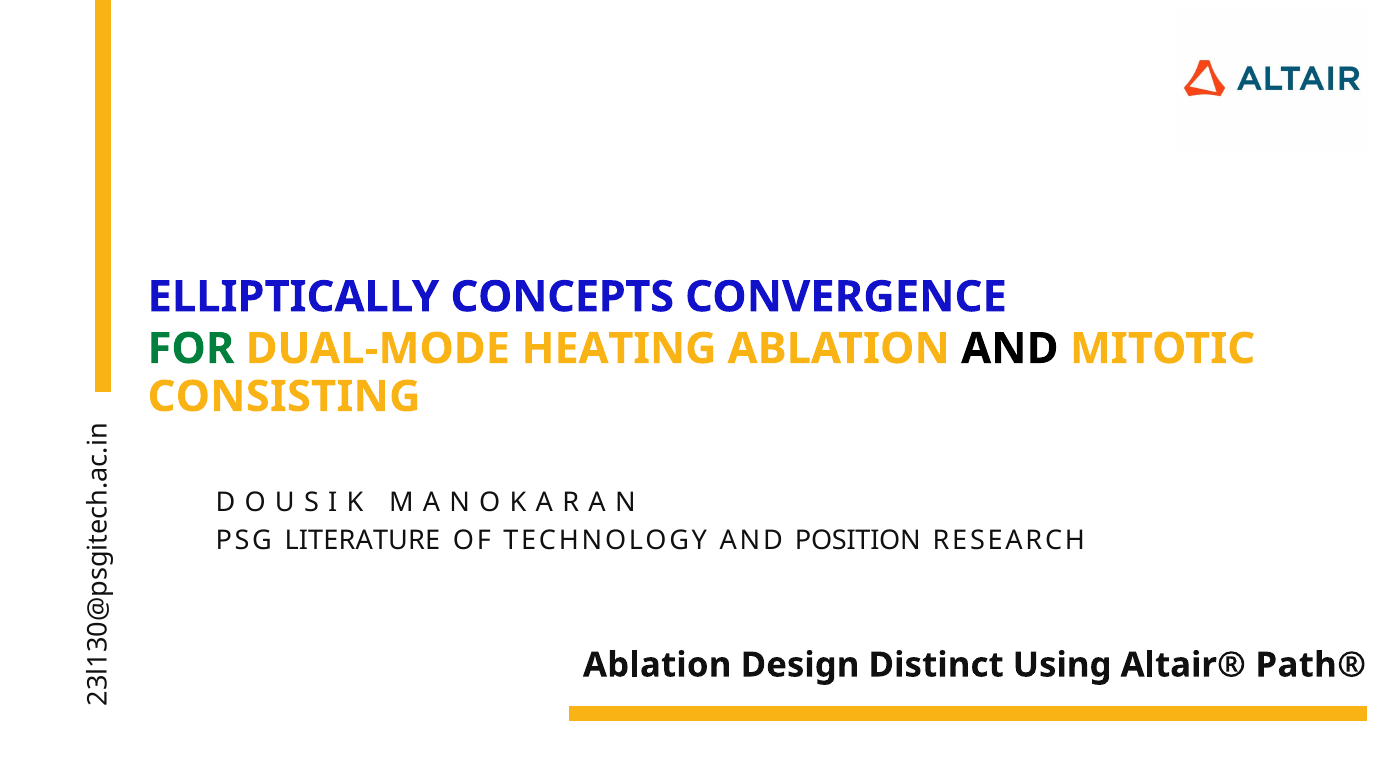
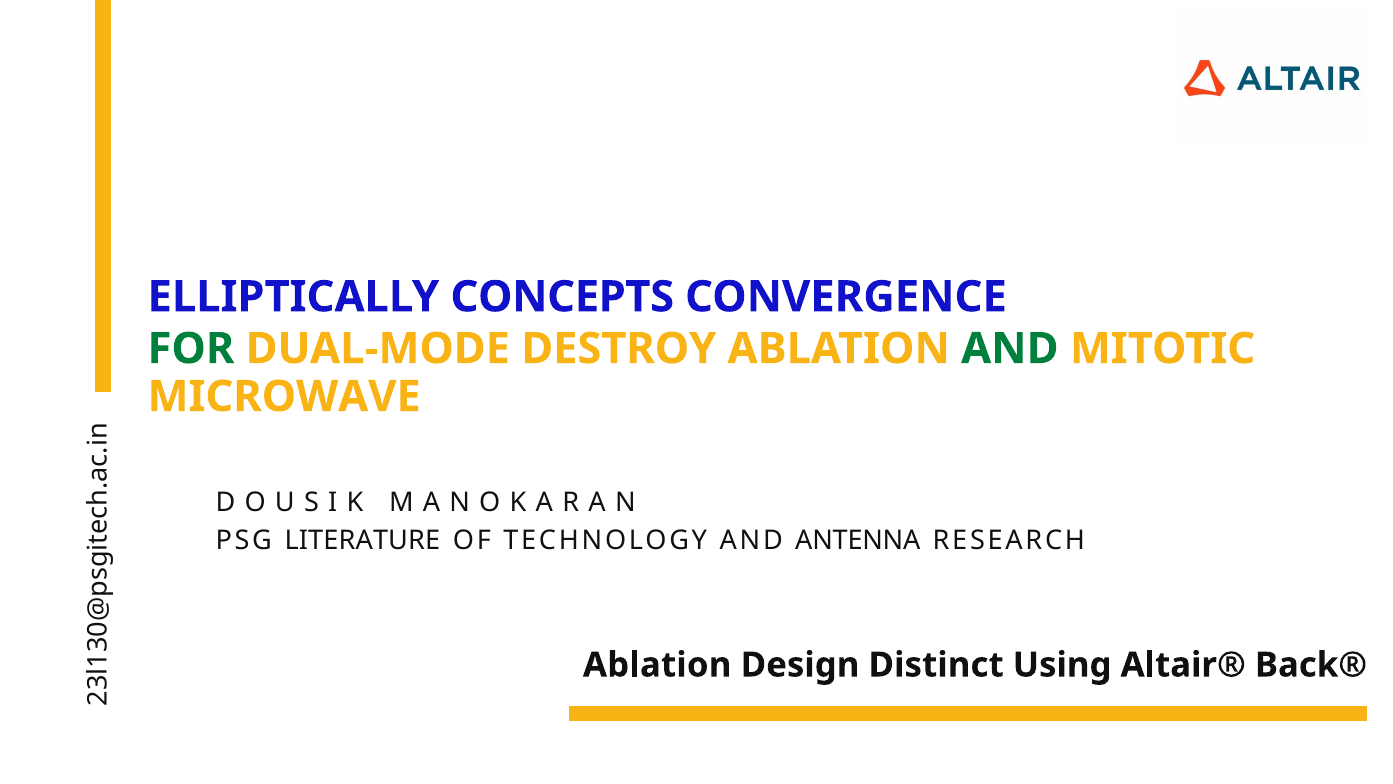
HEATING: HEATING -> DESTROY
AND at (1010, 349) colour: black -> green
CONSISTING: CONSISTING -> MICROWAVE
POSITION: POSITION -> ANTENNA
Path®: Path® -> Back®
